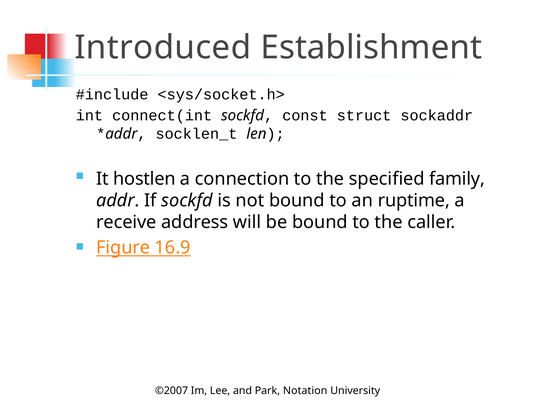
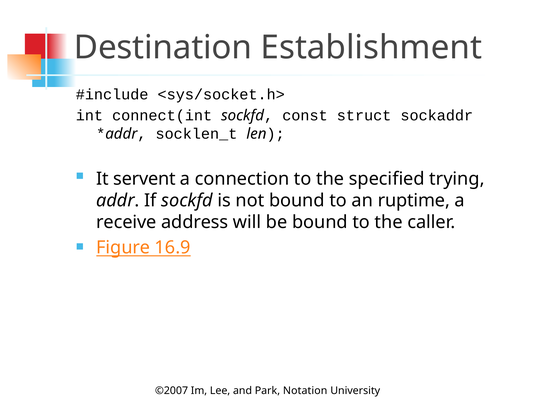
Introduced: Introduced -> Destination
hostlen: hostlen -> servent
family: family -> trying
